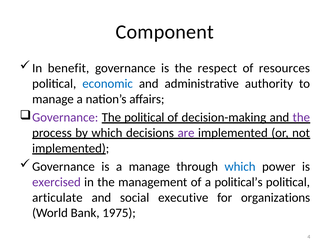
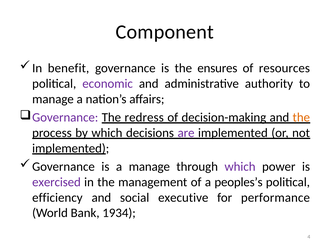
respect: respect -> ensures
economic colour: blue -> purple
The political: political -> redress
the at (301, 117) colour: purple -> orange
which at (240, 166) colour: blue -> purple
political’s: political’s -> peoples’s
articulate: articulate -> efficiency
organizations: organizations -> performance
1975: 1975 -> 1934
